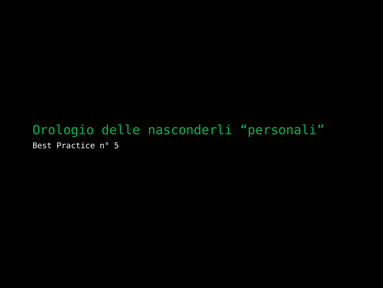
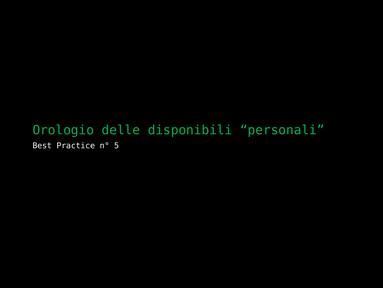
nasconderli: nasconderli -> disponibili
